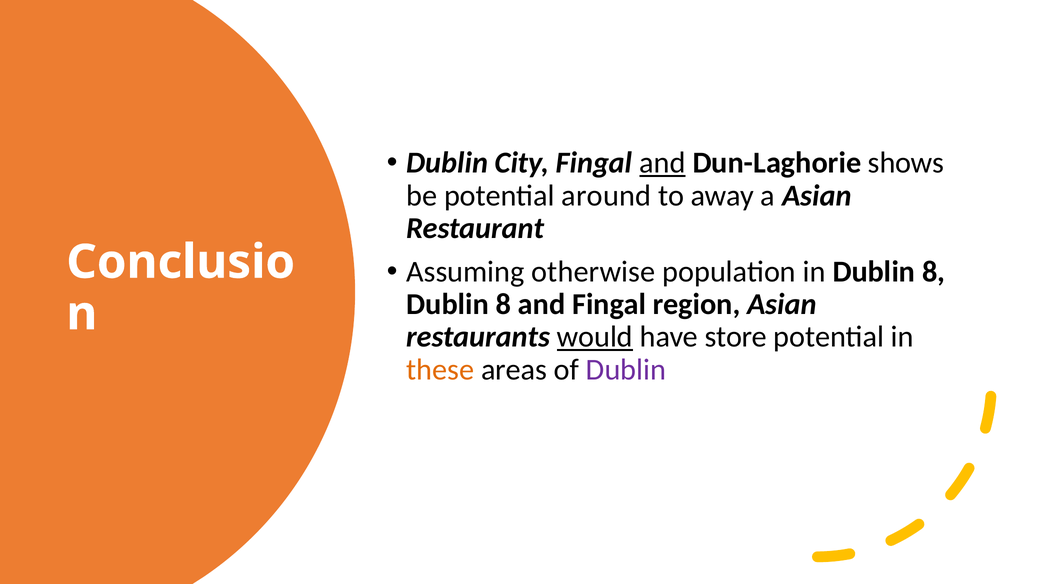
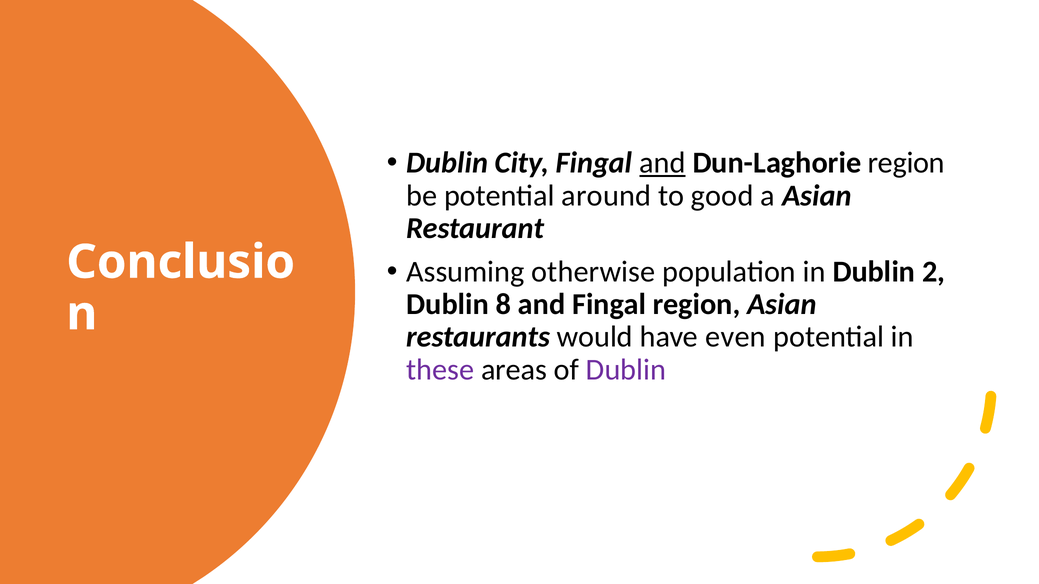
Dun-Laghorie shows: shows -> region
away: away -> good
in Dublin 8: 8 -> 2
would underline: present -> none
store: store -> even
these colour: orange -> purple
